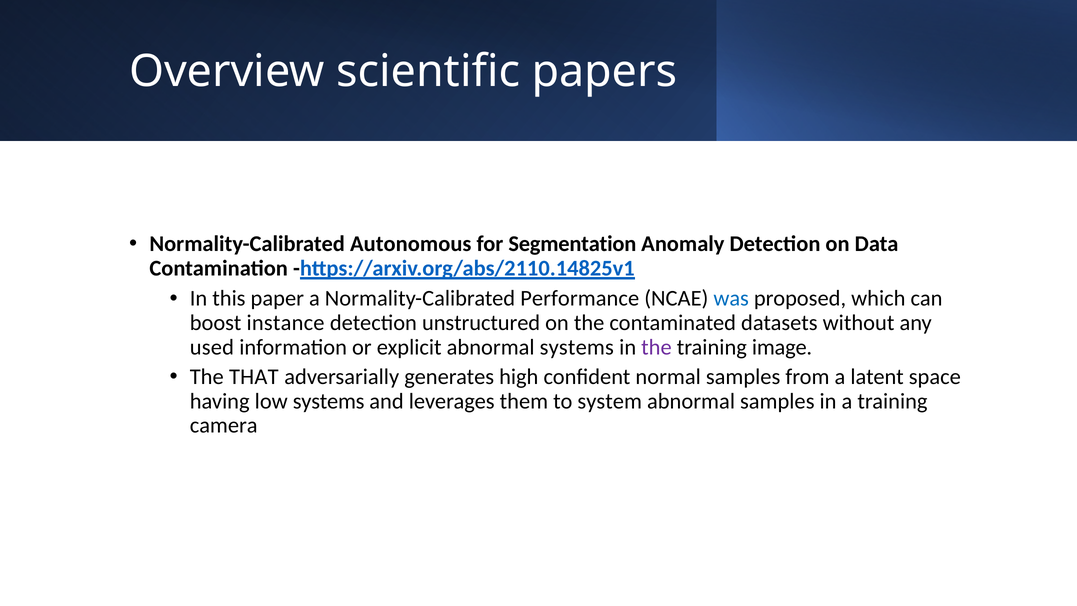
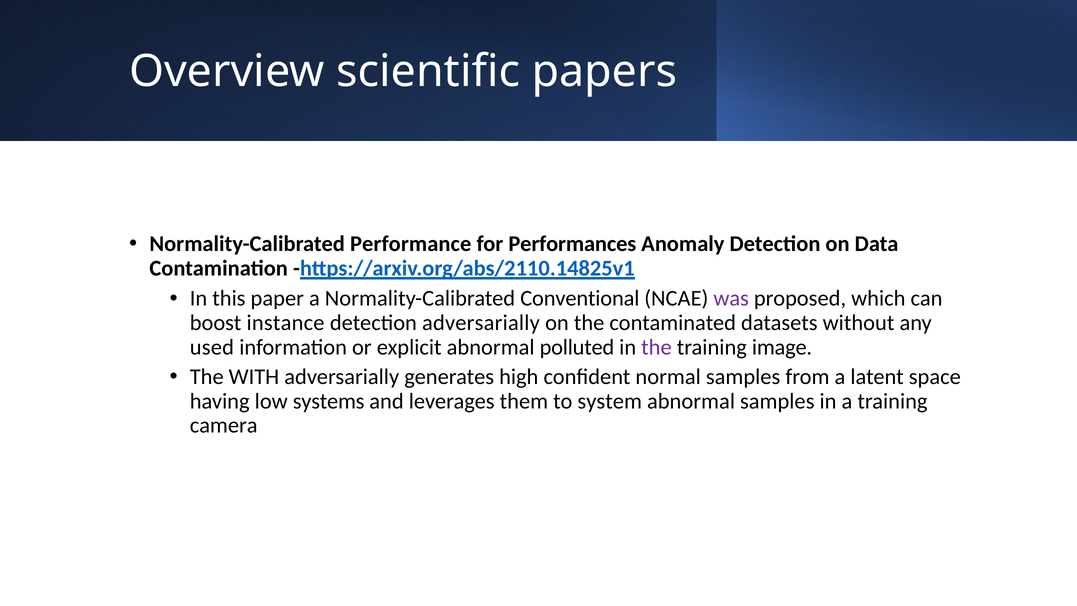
Autonomous: Autonomous -> Performance
Segmentation: Segmentation -> Performances
Performance: Performance -> Conventional
was colour: blue -> purple
detection unstructured: unstructured -> adversarially
abnormal systems: systems -> polluted
THAT: THAT -> WITH
